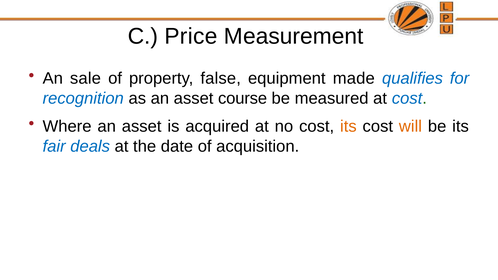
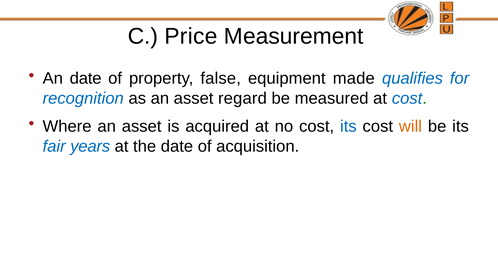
An sale: sale -> date
course: course -> regard
its at (348, 126) colour: orange -> blue
deals: deals -> years
